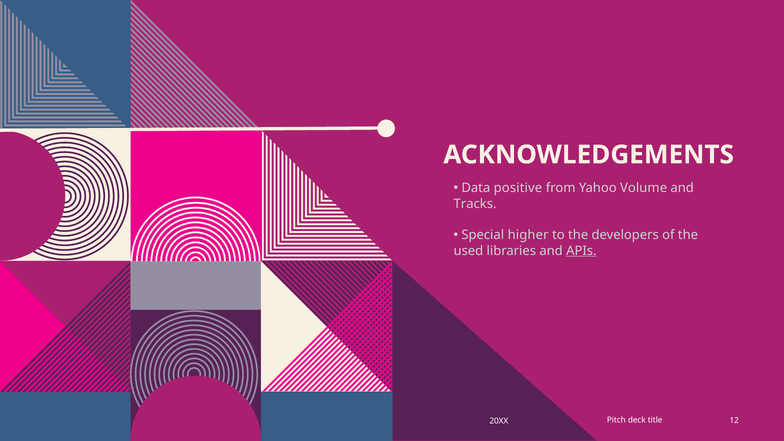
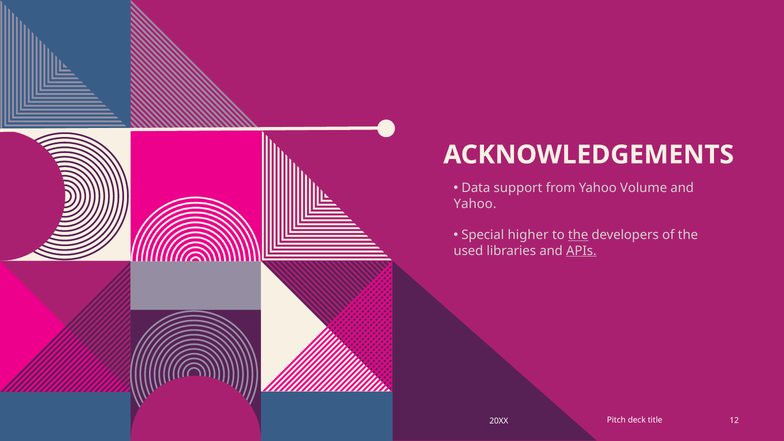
positive: positive -> support
Tracks at (475, 204): Tracks -> Yahoo
the at (578, 235) underline: none -> present
